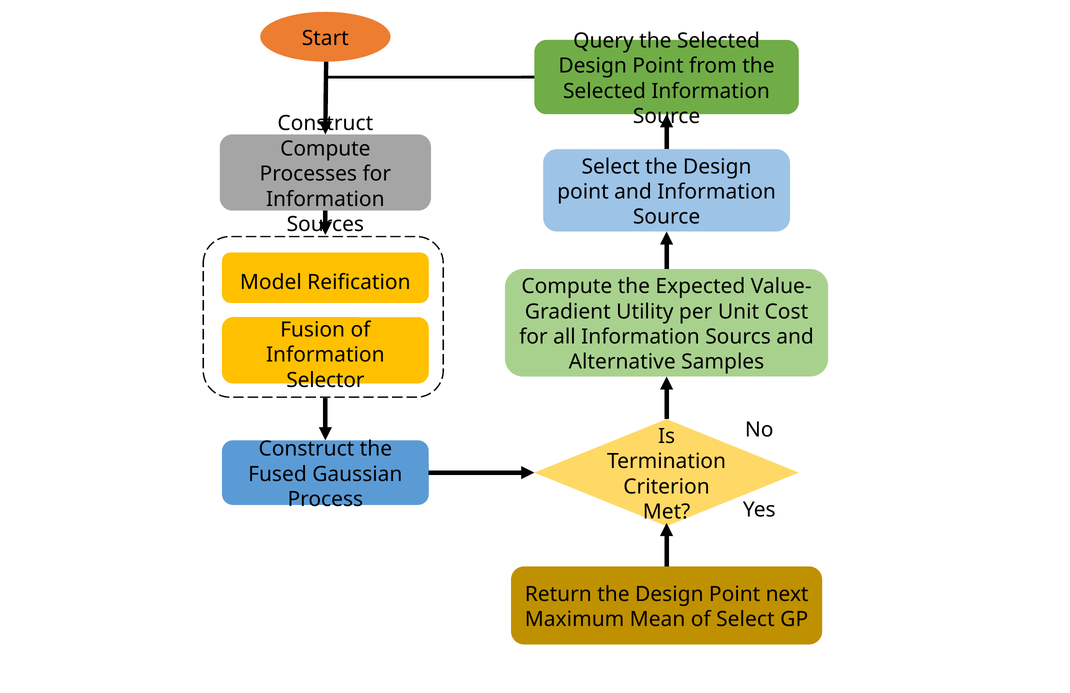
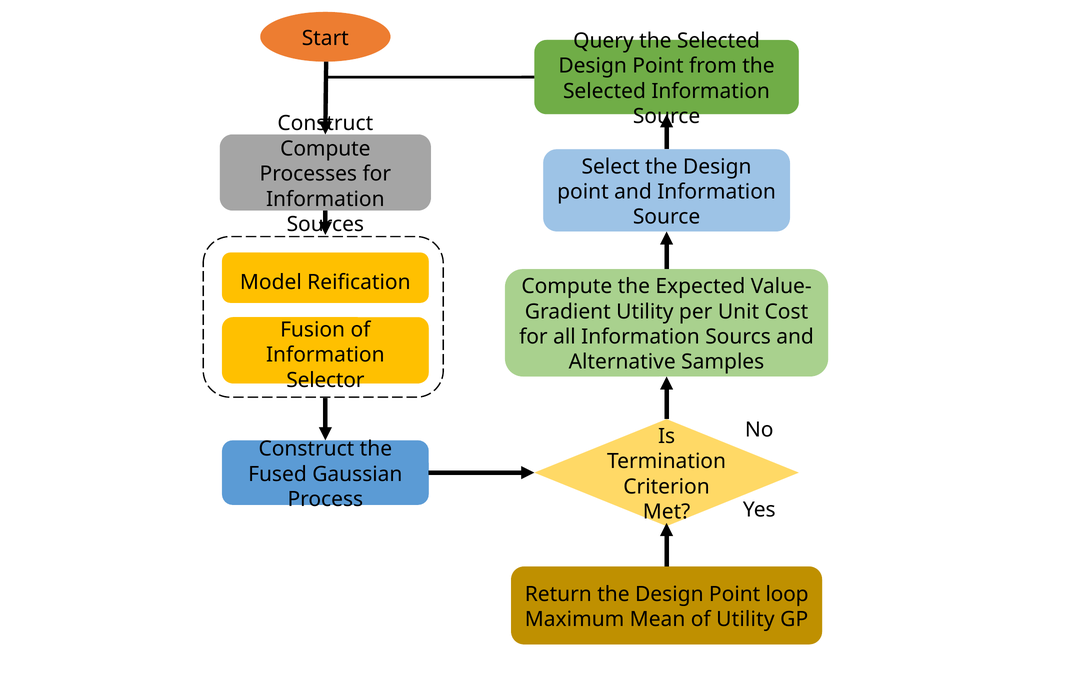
next: next -> loop
of Select: Select -> Utility
